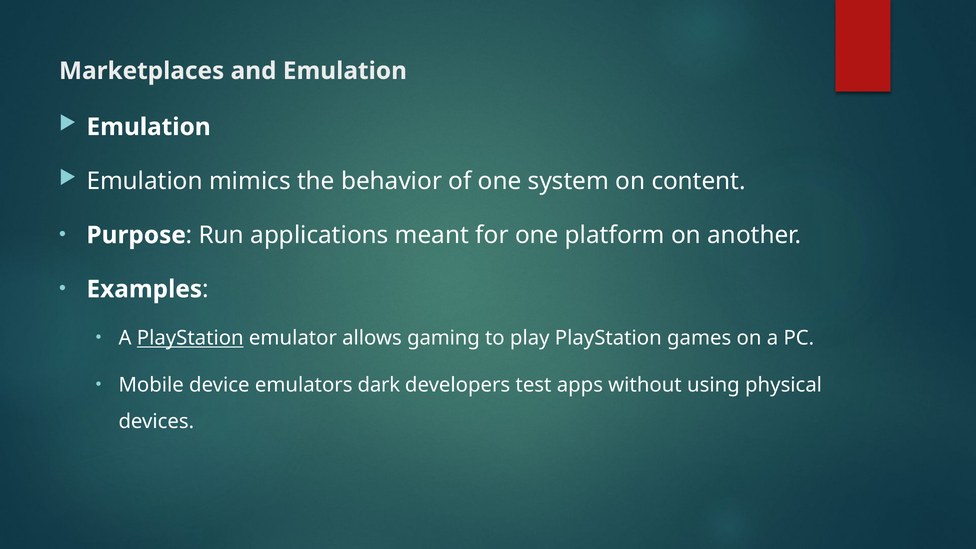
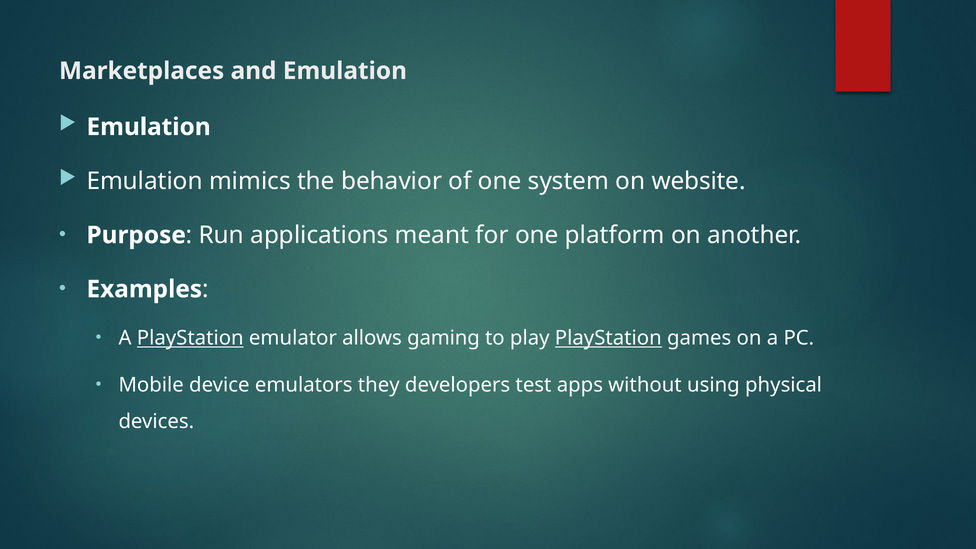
content: content -> website
PlayStation at (608, 338) underline: none -> present
dark: dark -> they
